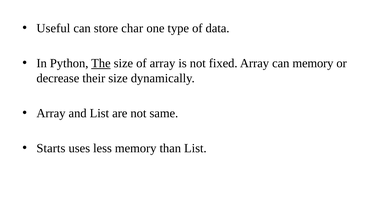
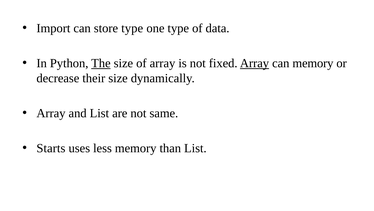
Useful: Useful -> Import
store char: char -> type
Array at (254, 63) underline: none -> present
